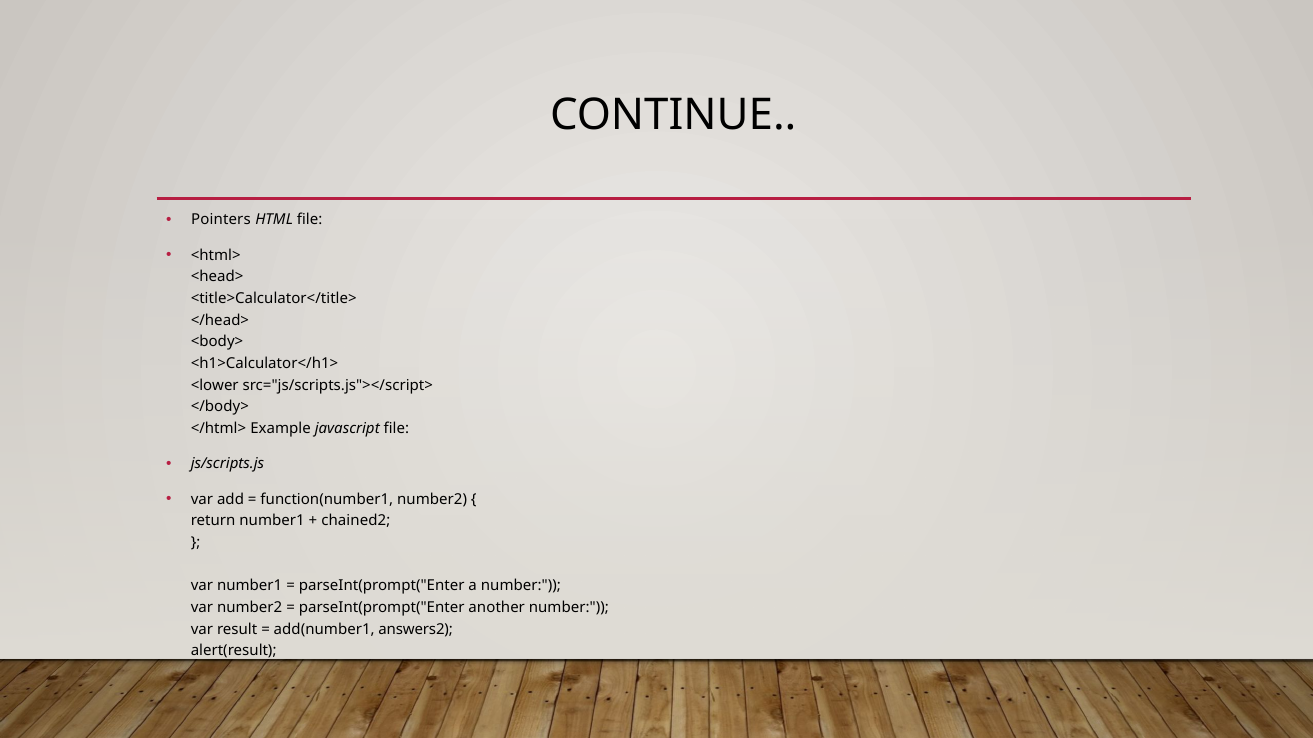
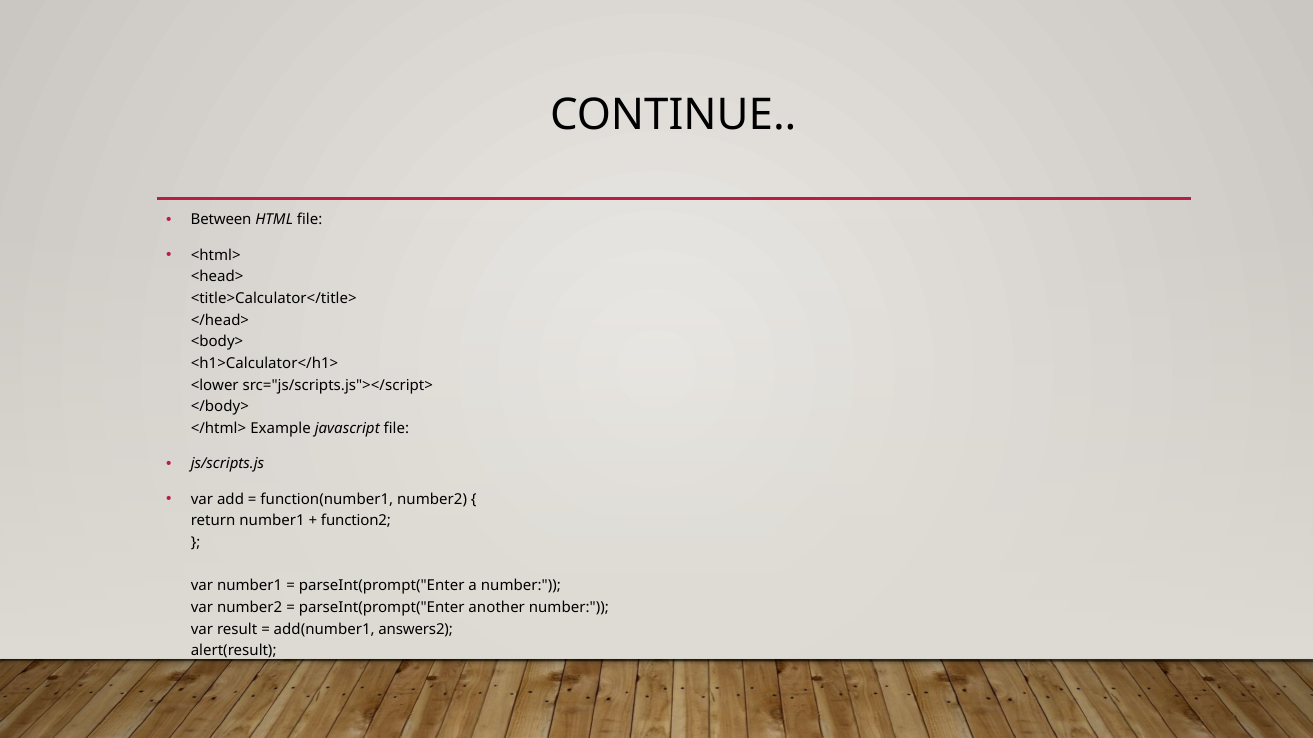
Pointers: Pointers -> Between
chained2: chained2 -> function2
